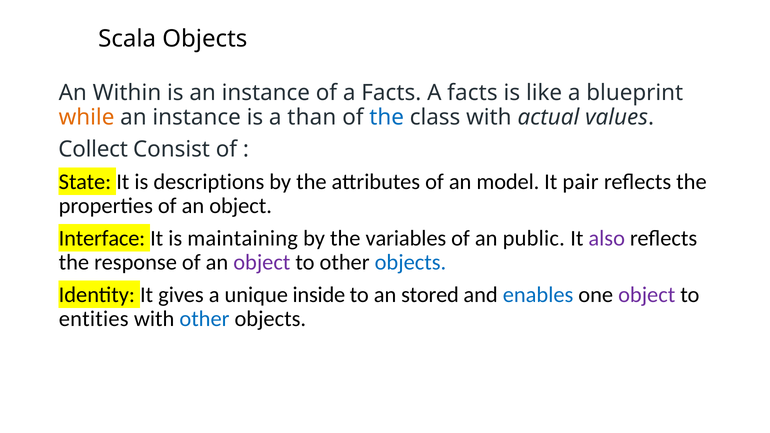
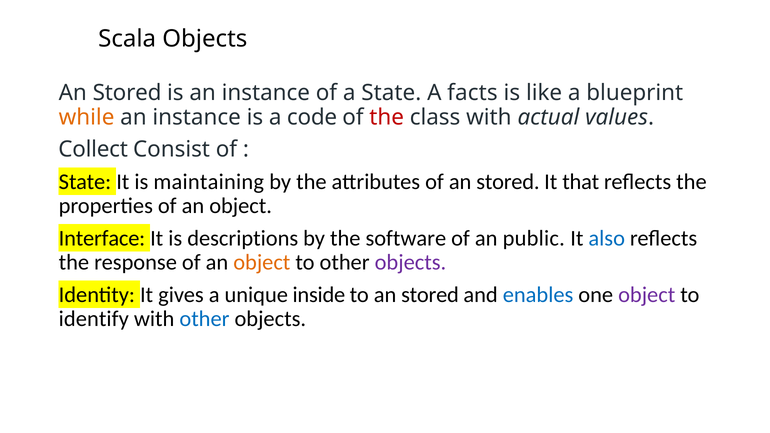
Within at (127, 93): Within -> Stored
of a Facts: Facts -> State
than: than -> code
the at (387, 117) colour: blue -> red
descriptions: descriptions -> maintaining
of an model: model -> stored
pair: pair -> that
maintaining: maintaining -> descriptions
variables: variables -> software
also colour: purple -> blue
object at (262, 263) colour: purple -> orange
objects at (410, 263) colour: blue -> purple
entities: entities -> identify
